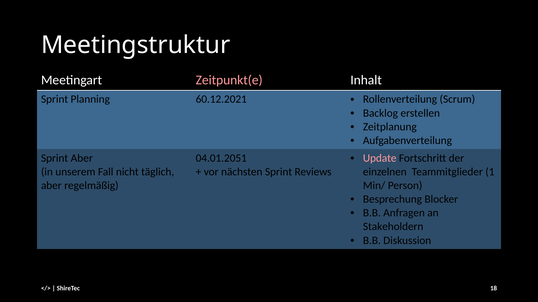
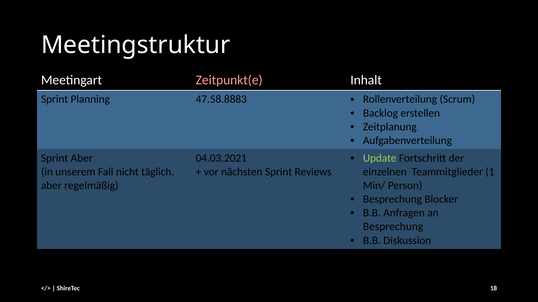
60.12.2021: 60.12.2021 -> 47.58.8883
Update colour: pink -> light green
04.01.2051: 04.01.2051 -> 04.03.2021
Stakeholdern at (393, 227): Stakeholdern -> Besprechung
